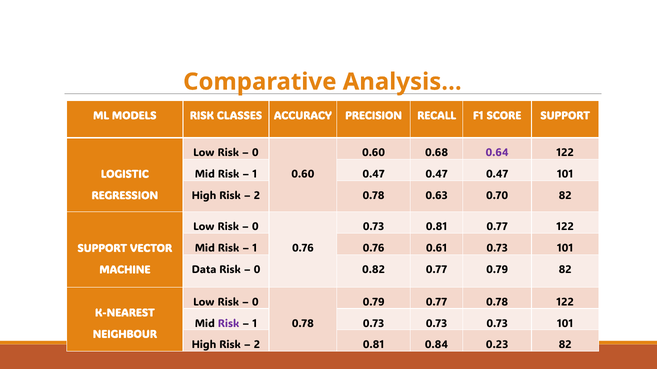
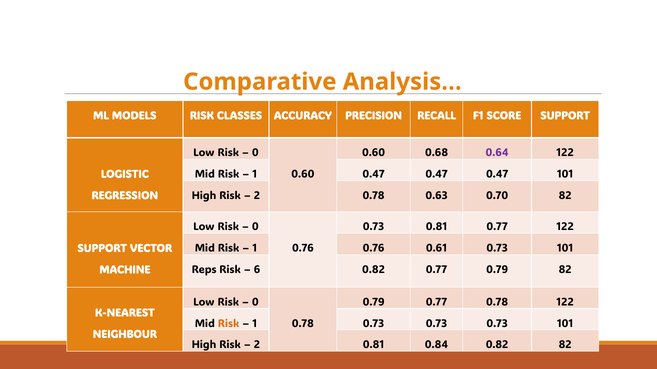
Data: Data -> Reps
0 at (257, 270): 0 -> 6
Risk at (229, 324) colour: purple -> orange
0.84 0.23: 0.23 -> 0.82
